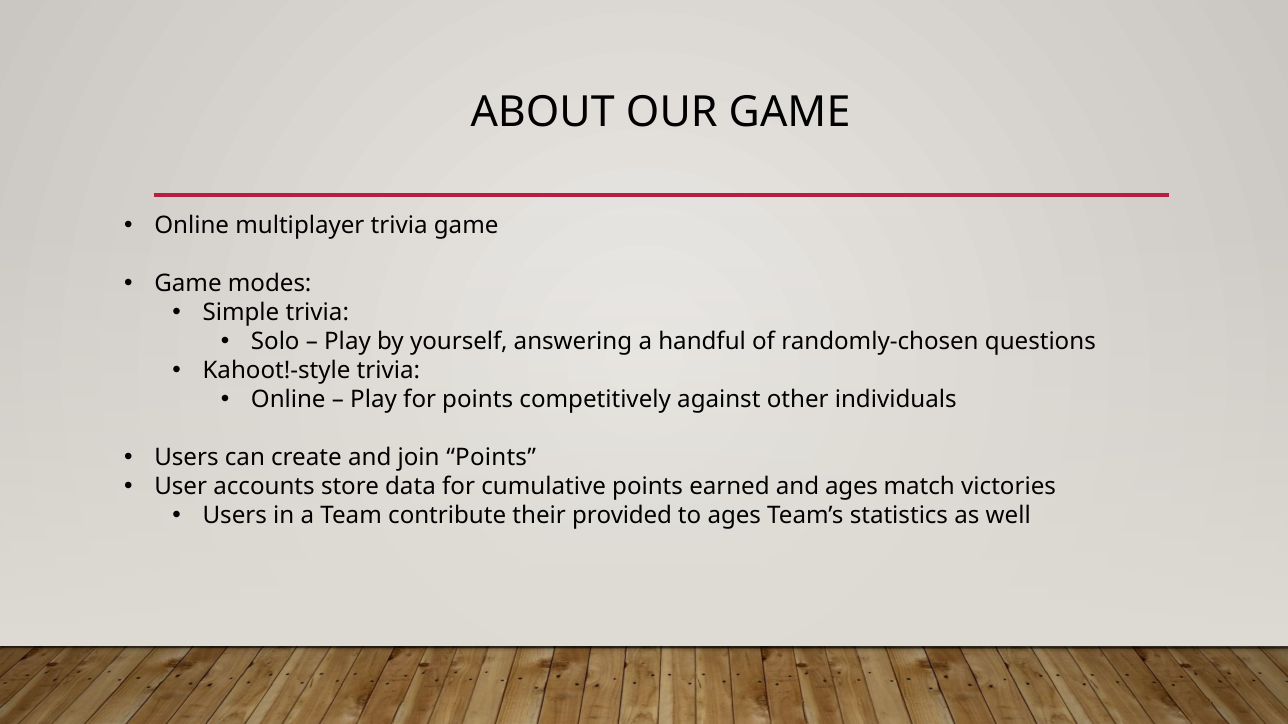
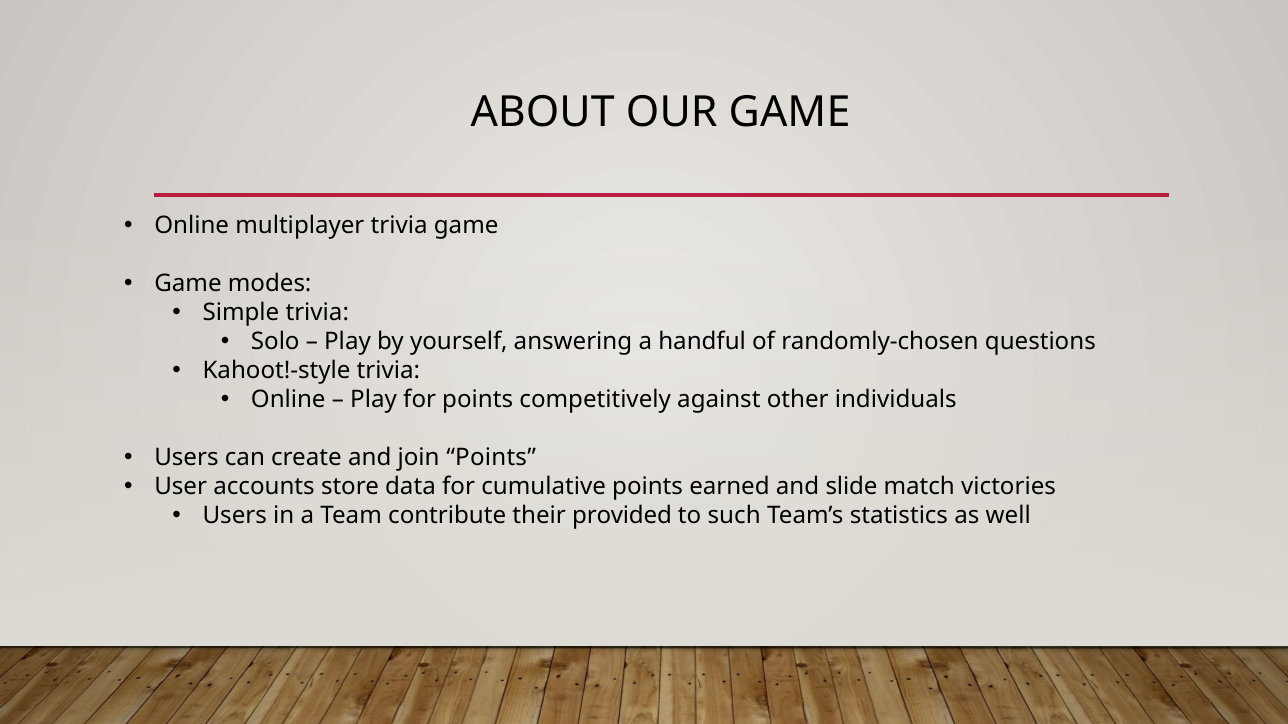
and ages: ages -> slide
to ages: ages -> such
